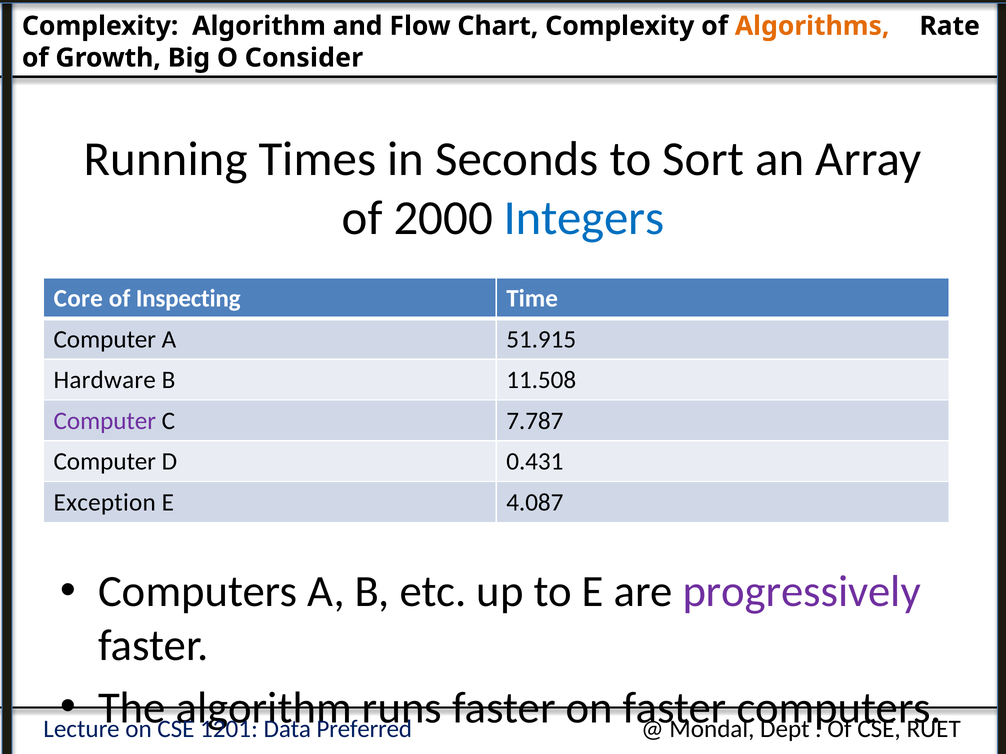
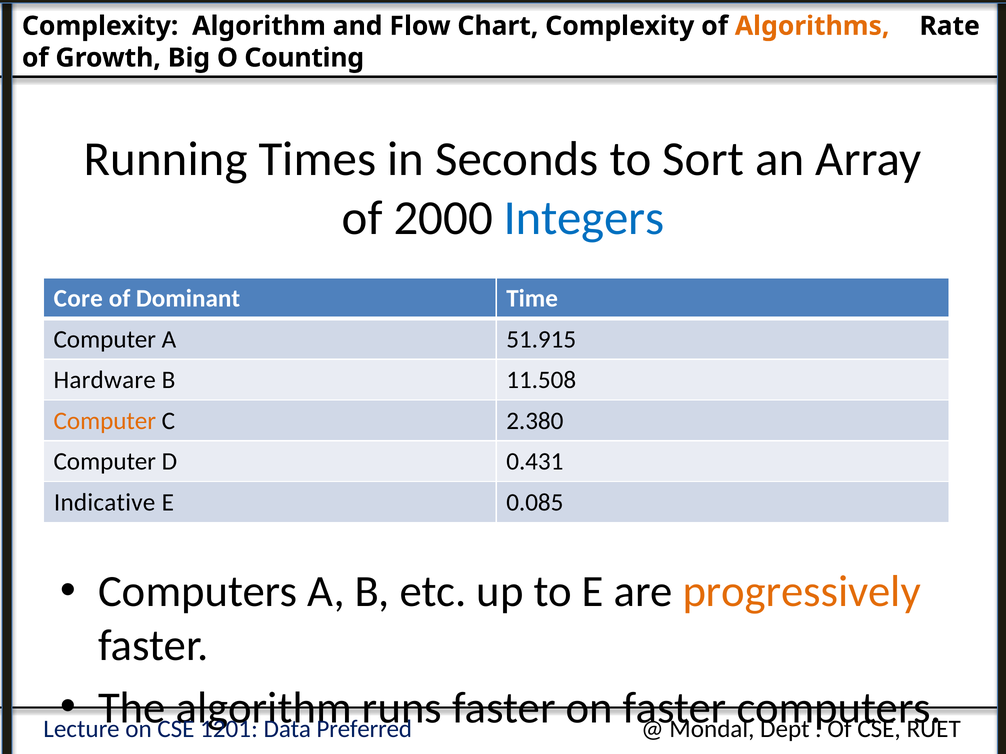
Consider: Consider -> Counting
Inspecting: Inspecting -> Dominant
Computer at (105, 421) colour: purple -> orange
7.787: 7.787 -> 2.380
Exception: Exception -> Indicative
4.087: 4.087 -> 0.085
progressively colour: purple -> orange
